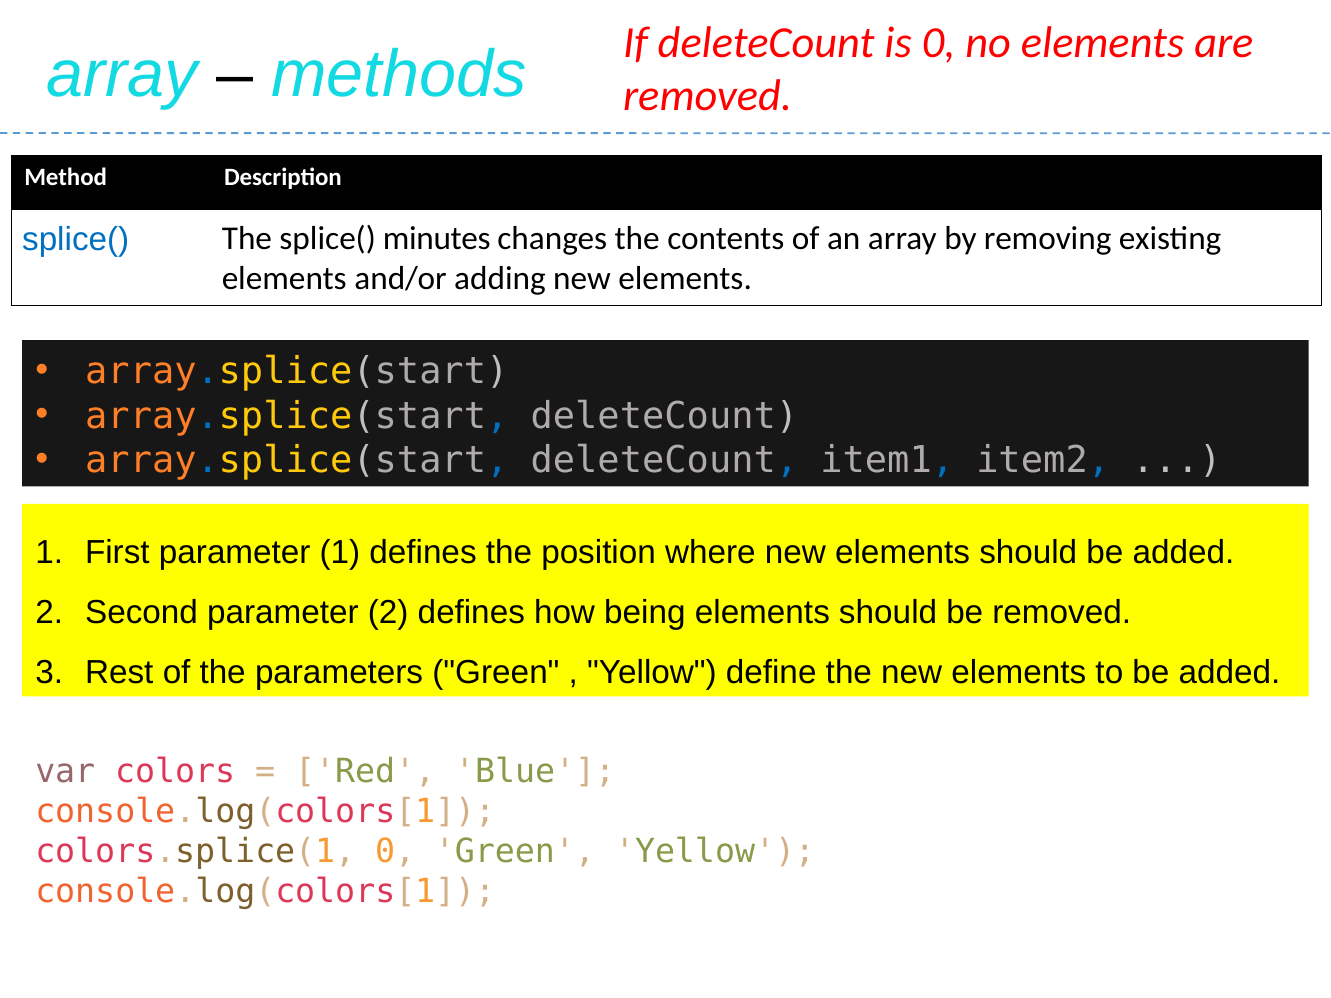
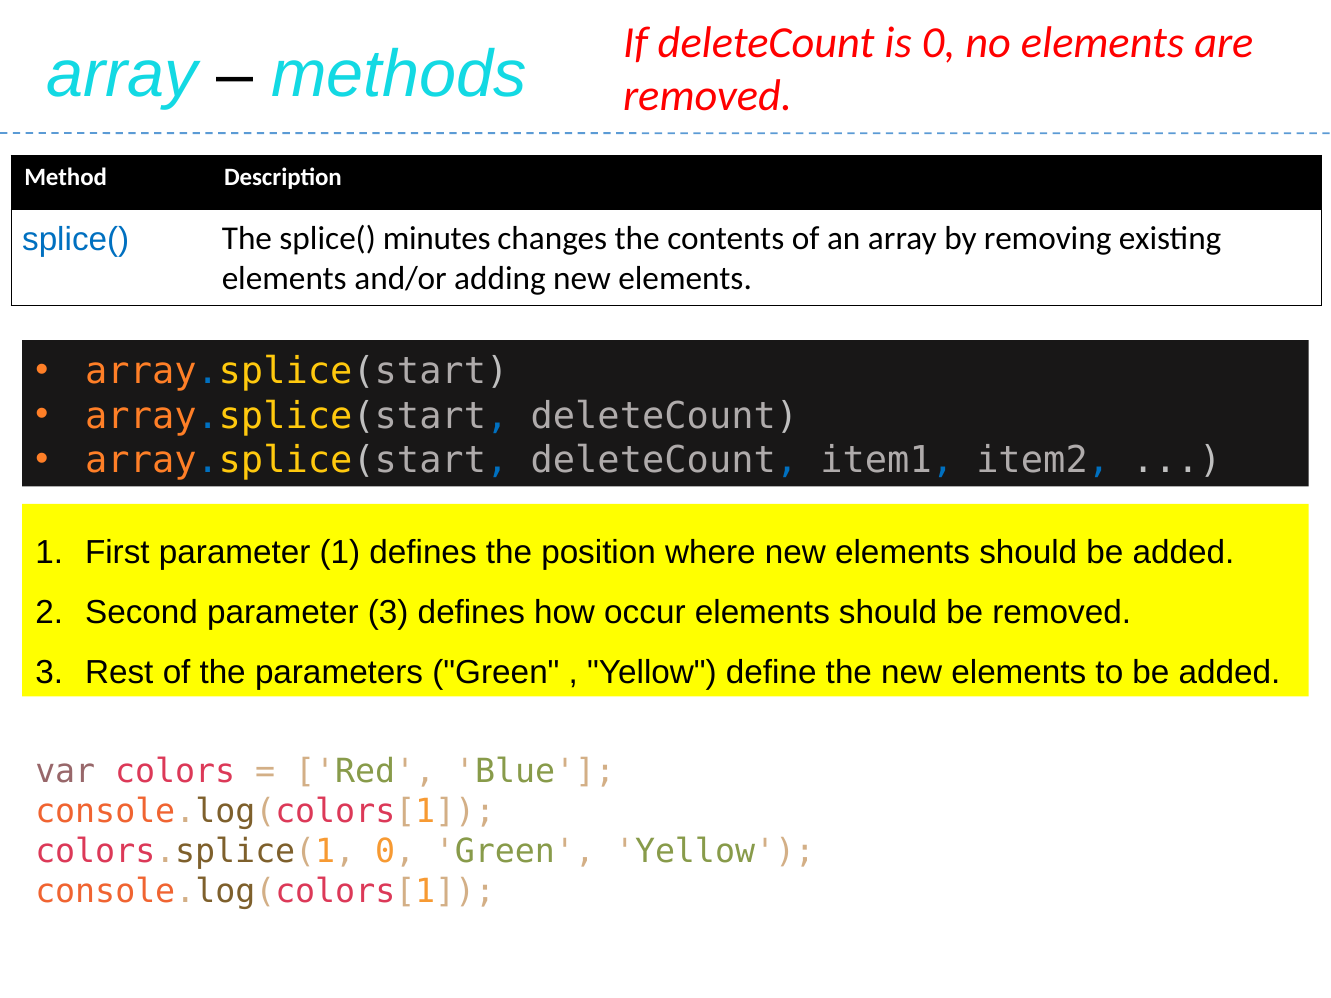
parameter 2: 2 -> 3
being: being -> occur
